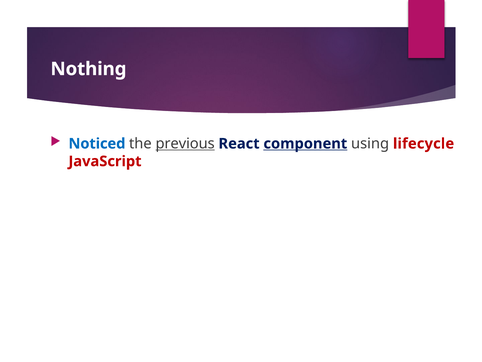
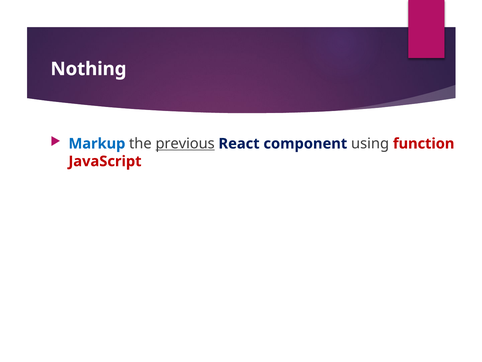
Noticed: Noticed -> Markup
component underline: present -> none
lifecycle: lifecycle -> function
